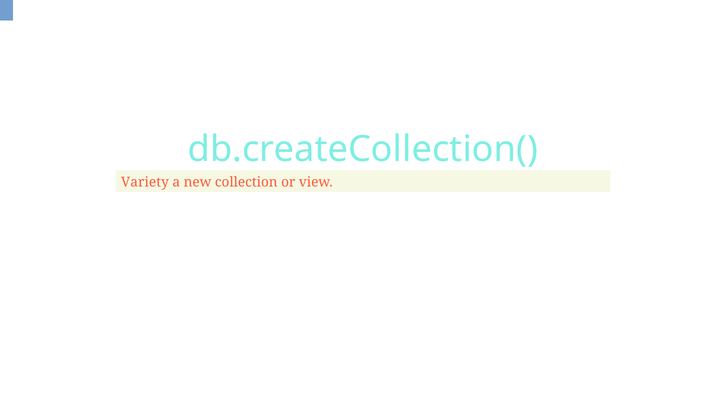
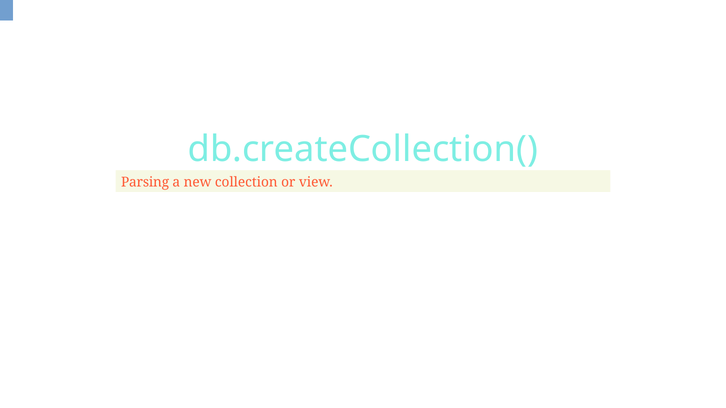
Variety: Variety -> Parsing
